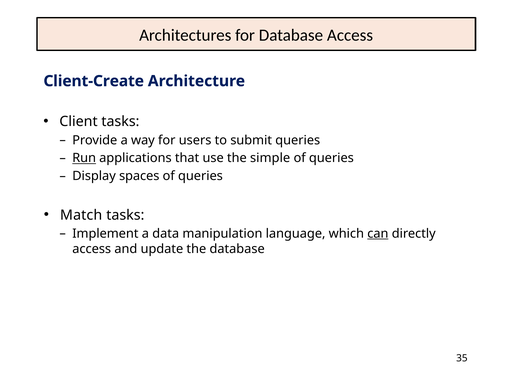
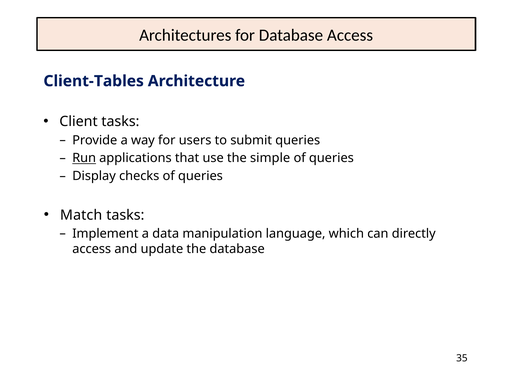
Client-Create: Client-Create -> Client-Tables
spaces: spaces -> checks
can underline: present -> none
